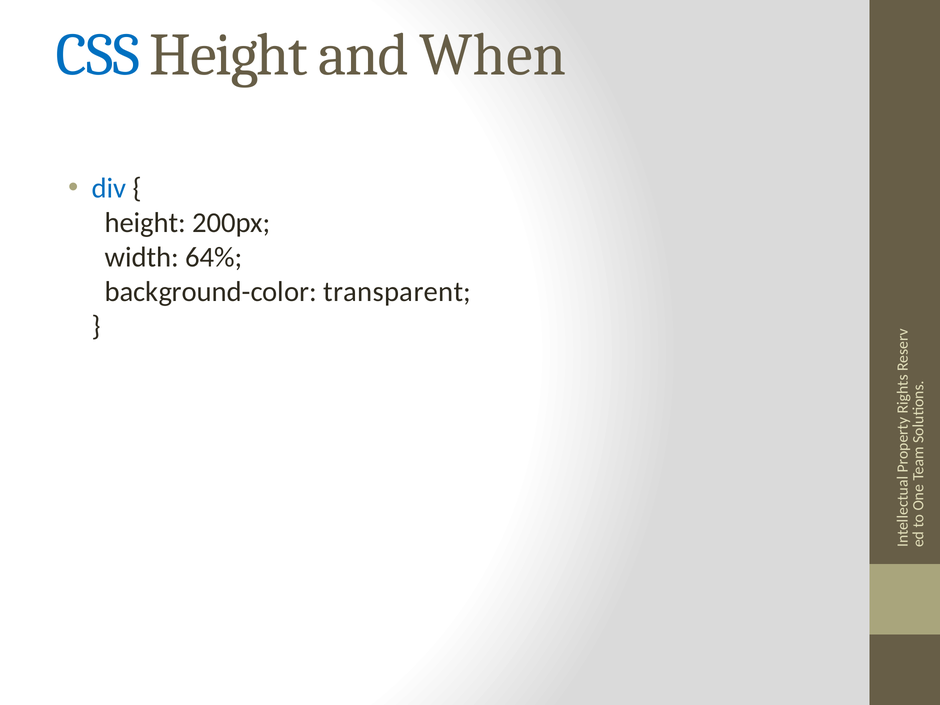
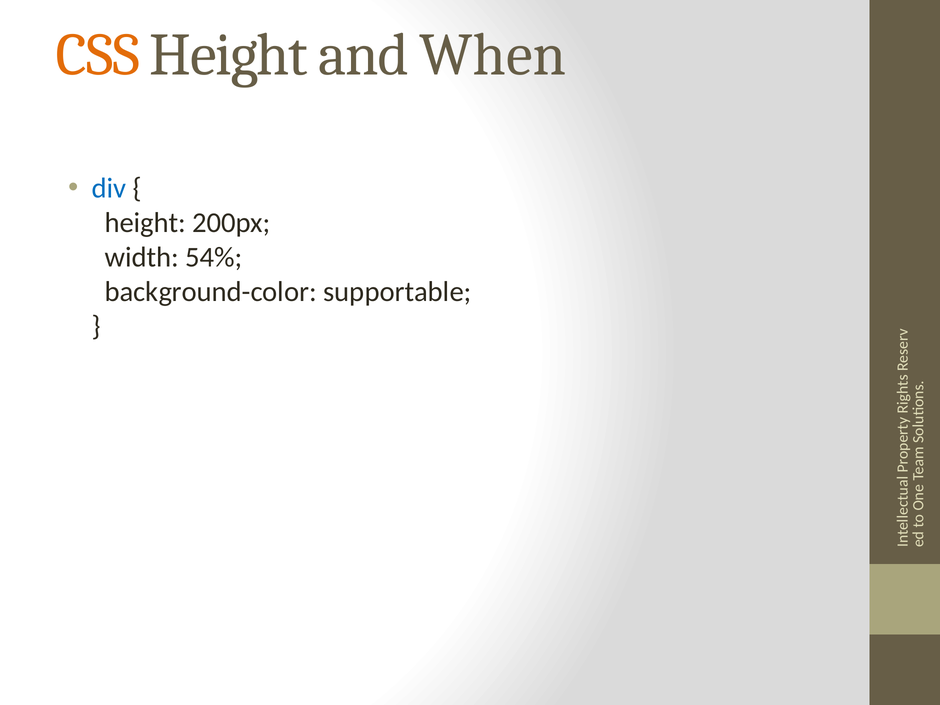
CSS colour: blue -> orange
64%: 64% -> 54%
transparent: transparent -> supportable
